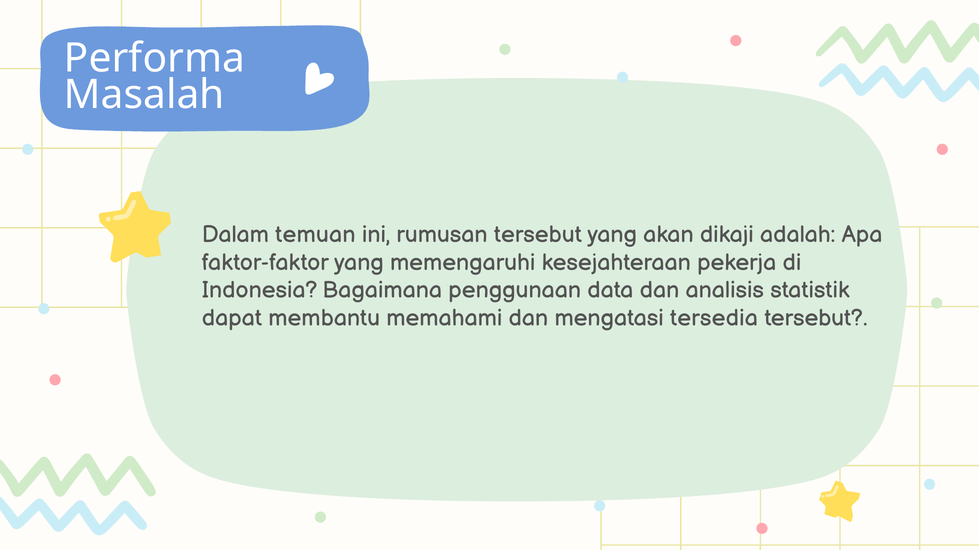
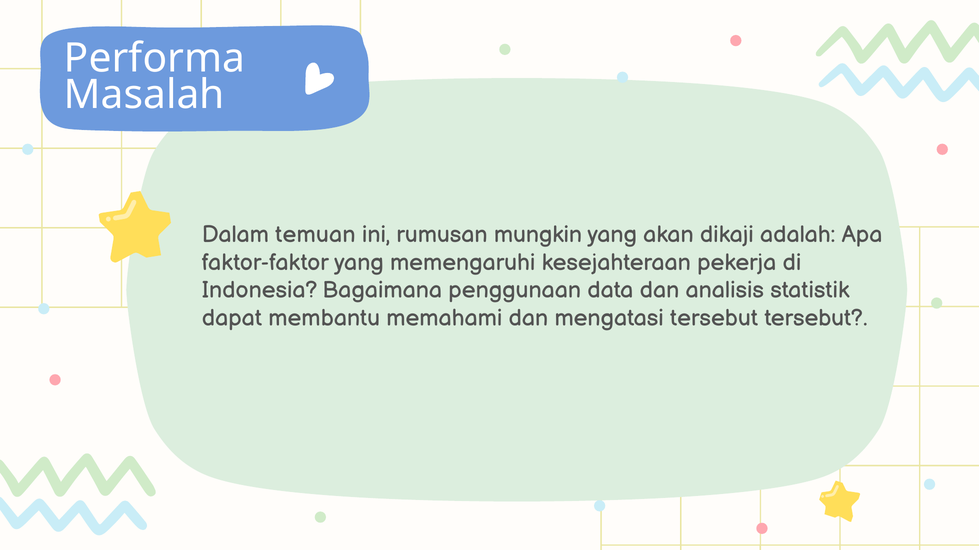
rumusan tersebut: tersebut -> mungkin
mengatasi tersedia: tersedia -> tersebut
